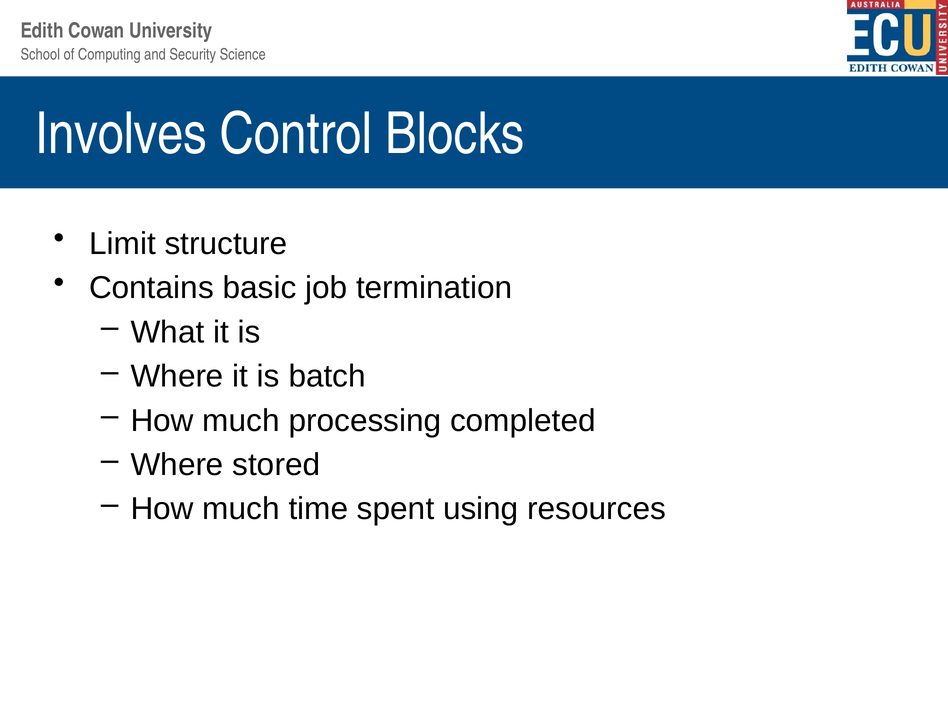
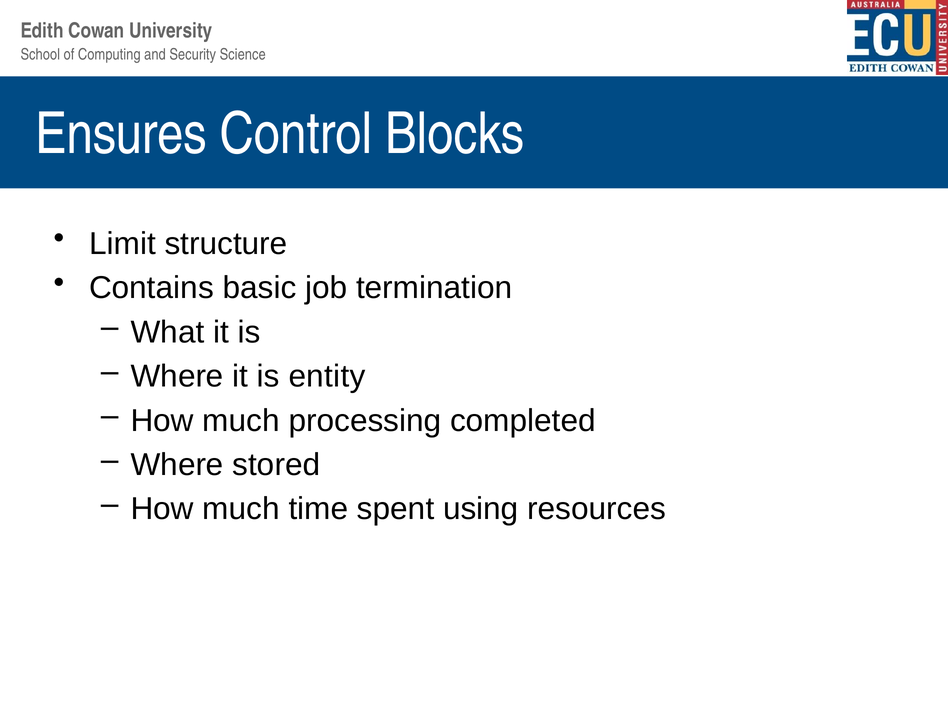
Involves: Involves -> Ensures
batch: batch -> entity
